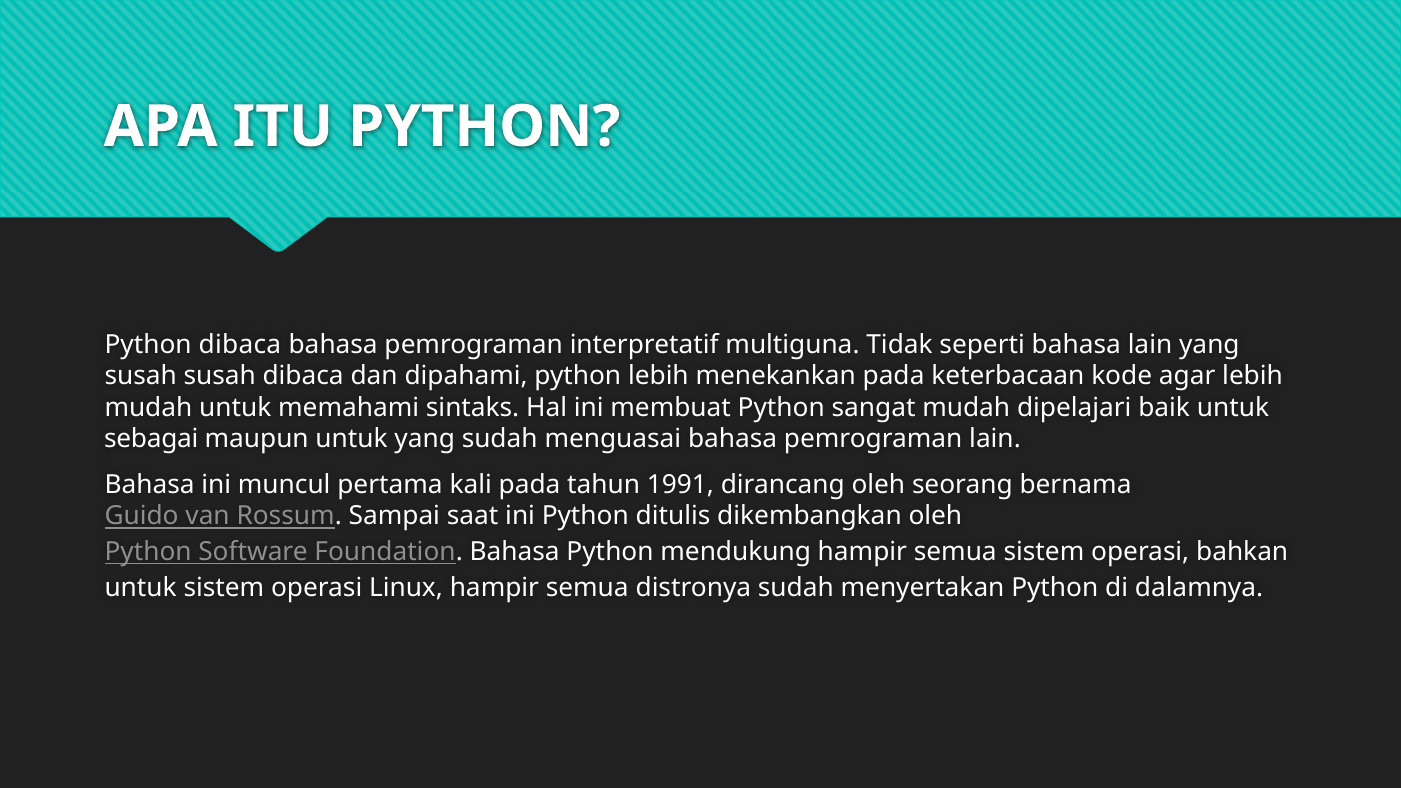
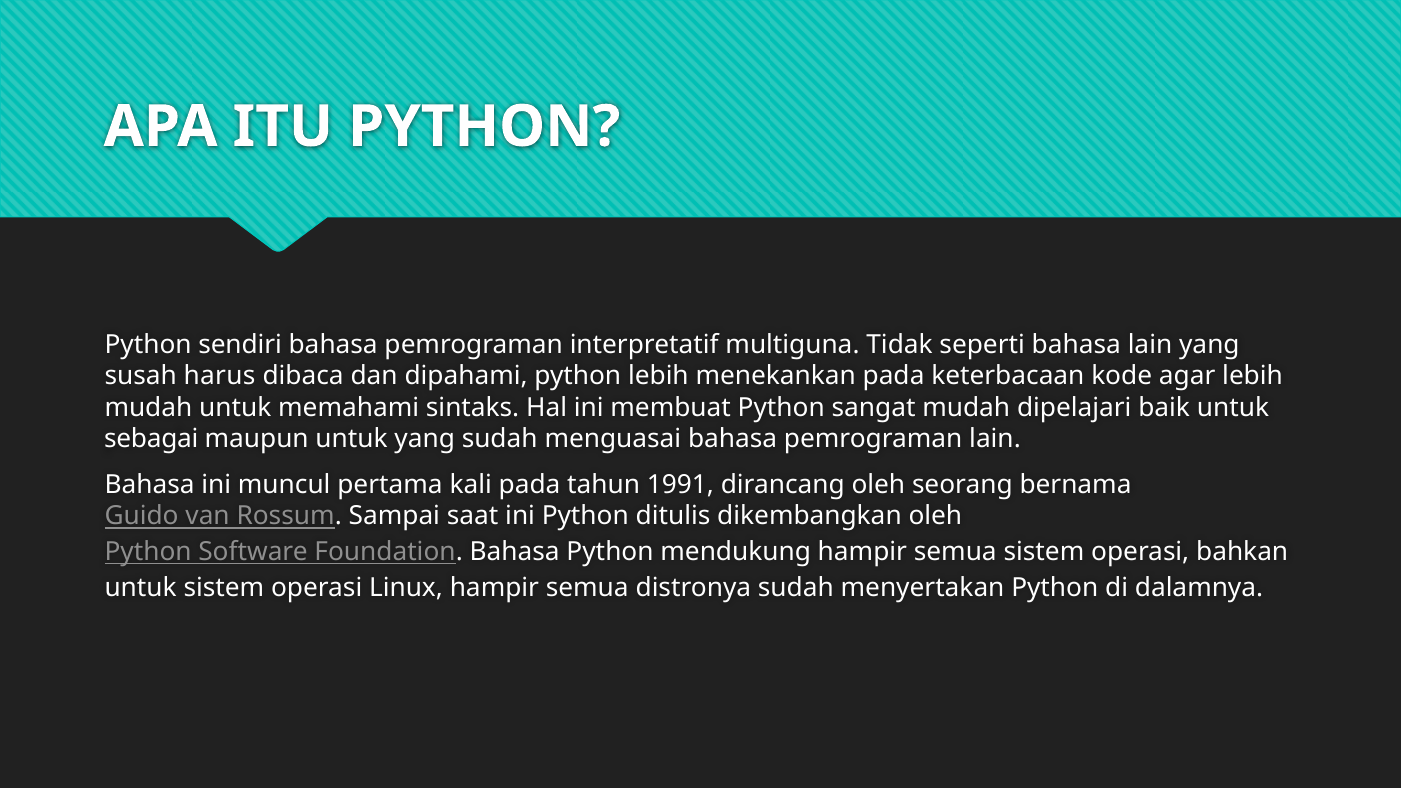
Python dibaca: dibaca -> sendiri
susah susah: susah -> harus
